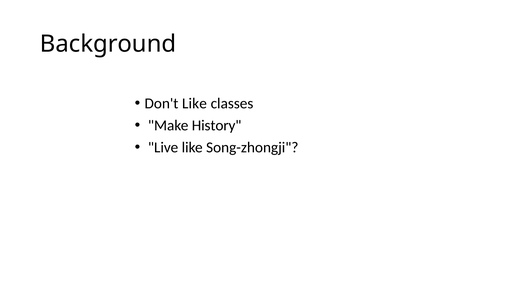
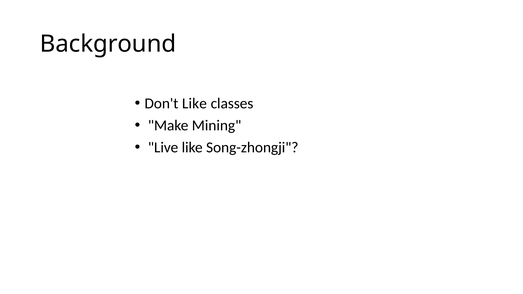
History: History -> Mining
